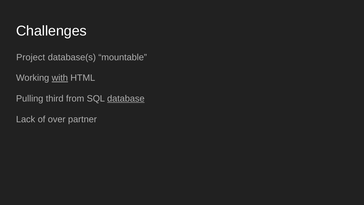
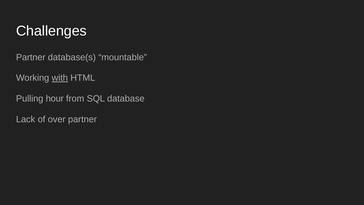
Project at (31, 57): Project -> Partner
third: third -> hour
database underline: present -> none
